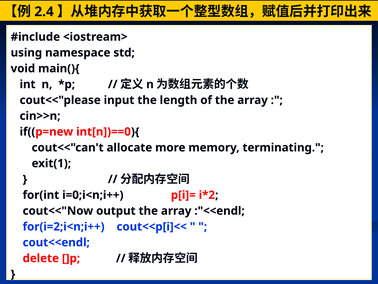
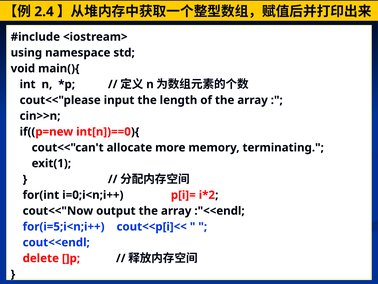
for(i=2;i<n;i++: for(i=2;i<n;i++ -> for(i=5;i<n;i++
